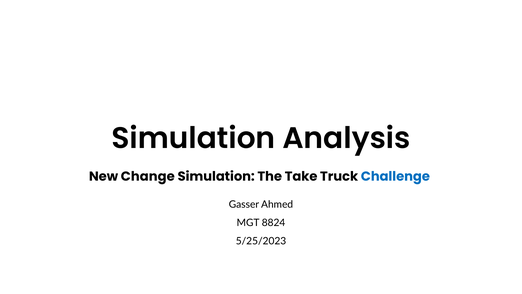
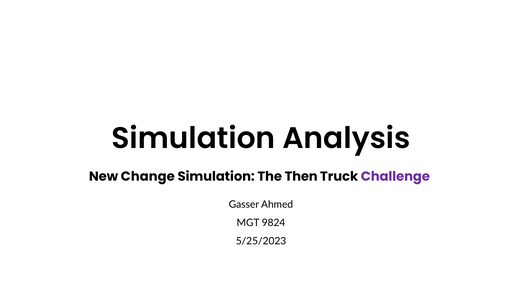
Take: Take -> Then
Challenge colour: blue -> purple
8824: 8824 -> 9824
